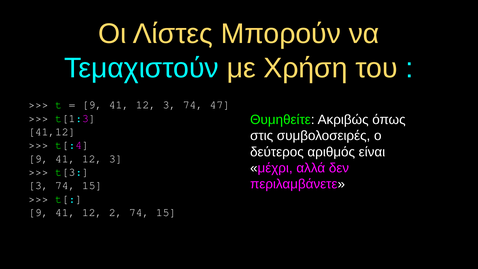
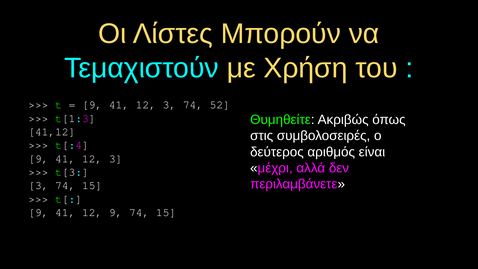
47: 47 -> 52
12 2: 2 -> 9
